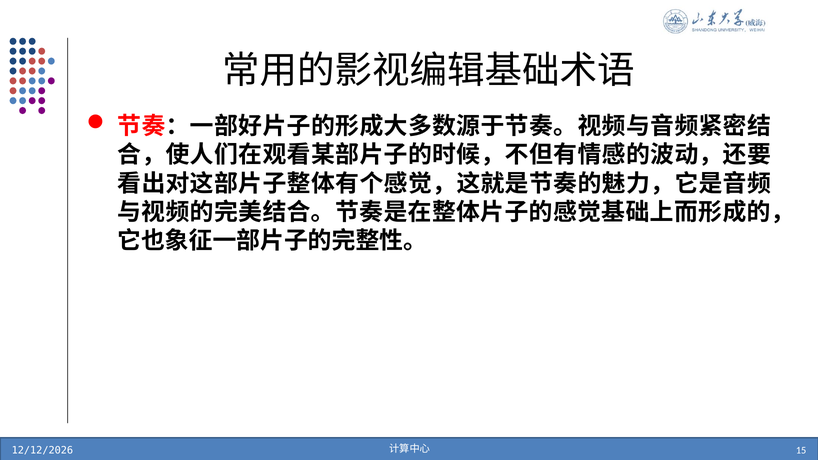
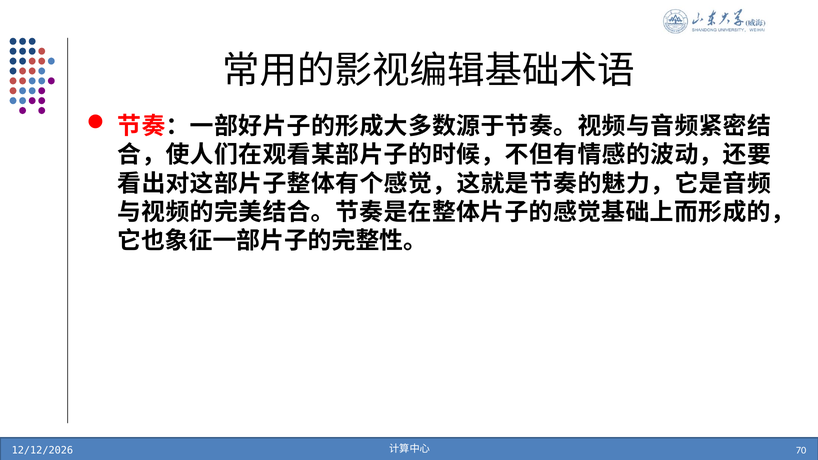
15: 15 -> 70
